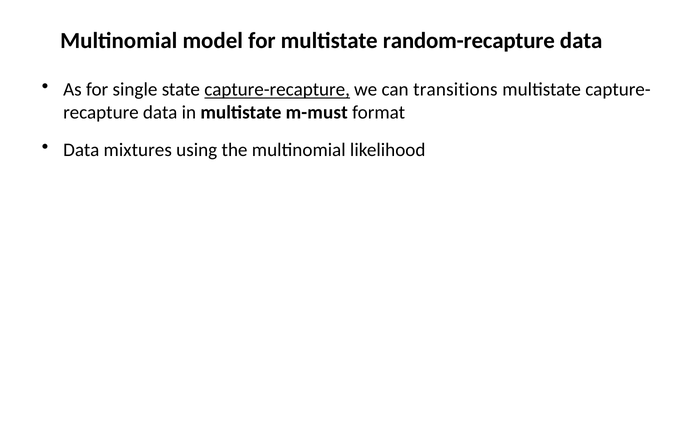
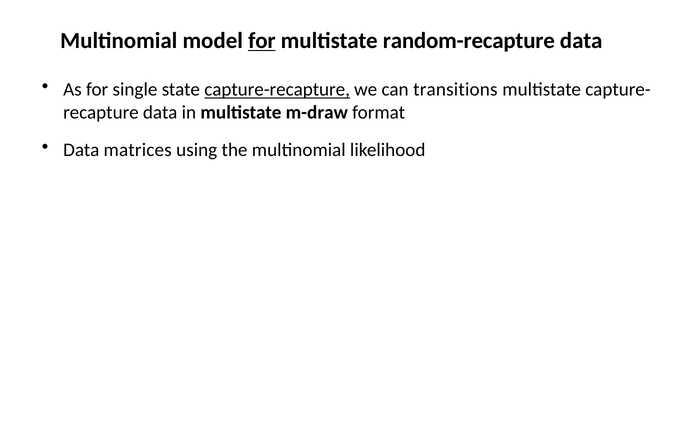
for at (262, 41) underline: none -> present
m-must: m-must -> m-draw
mixtures: mixtures -> matrices
